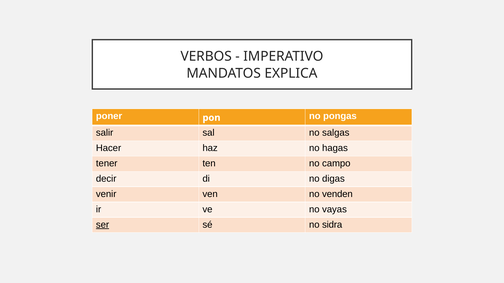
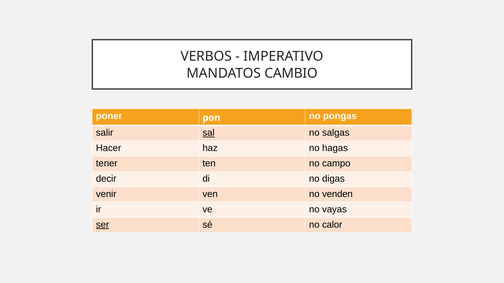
EXPLICA: EXPLICA -> CAMBIO
sal underline: none -> present
sidra: sidra -> calor
